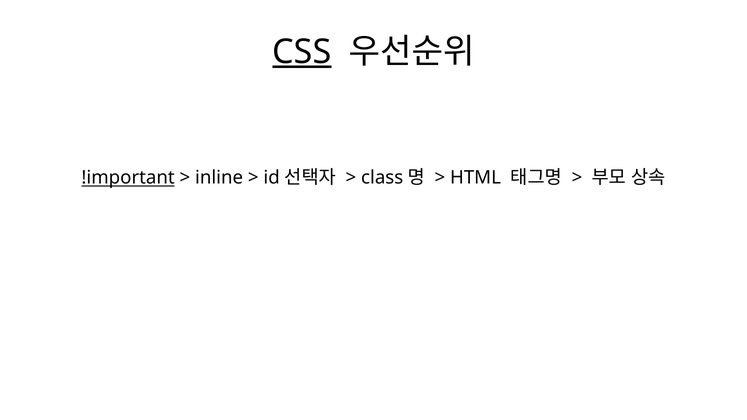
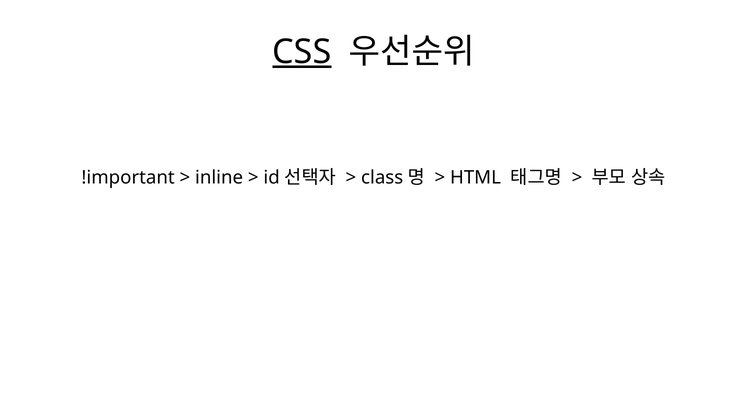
!important underline: present -> none
